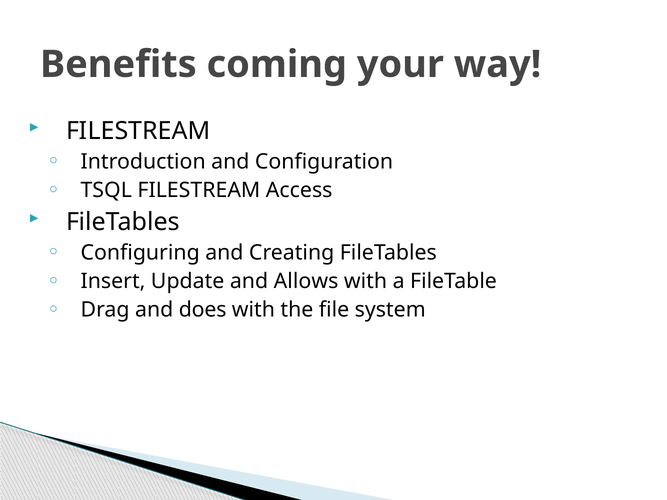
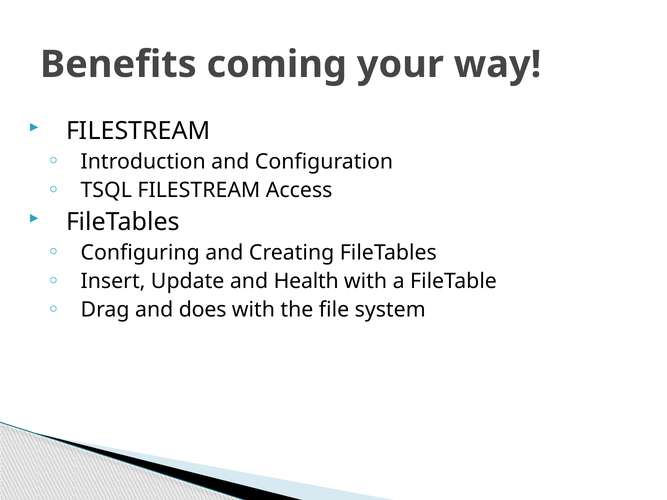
Allows: Allows -> Health
